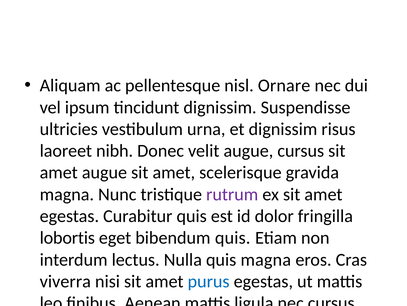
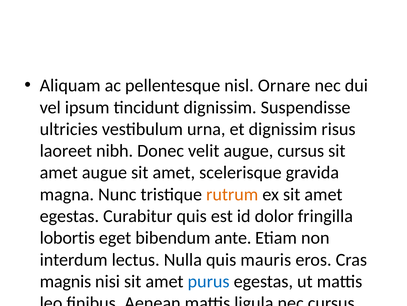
rutrum colour: purple -> orange
bibendum quis: quis -> ante
quis magna: magna -> mauris
viverra: viverra -> magnis
